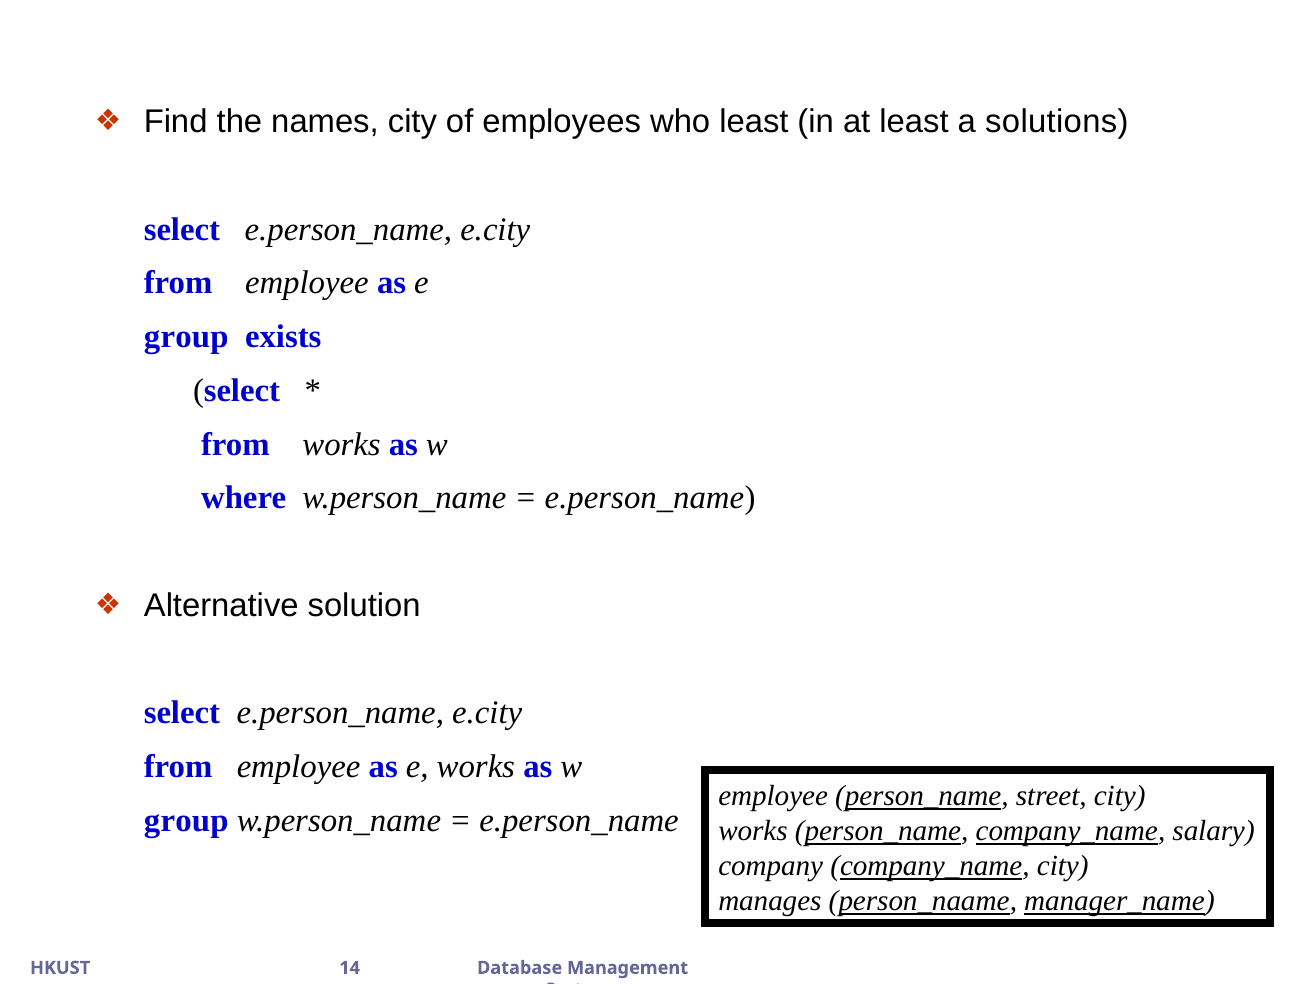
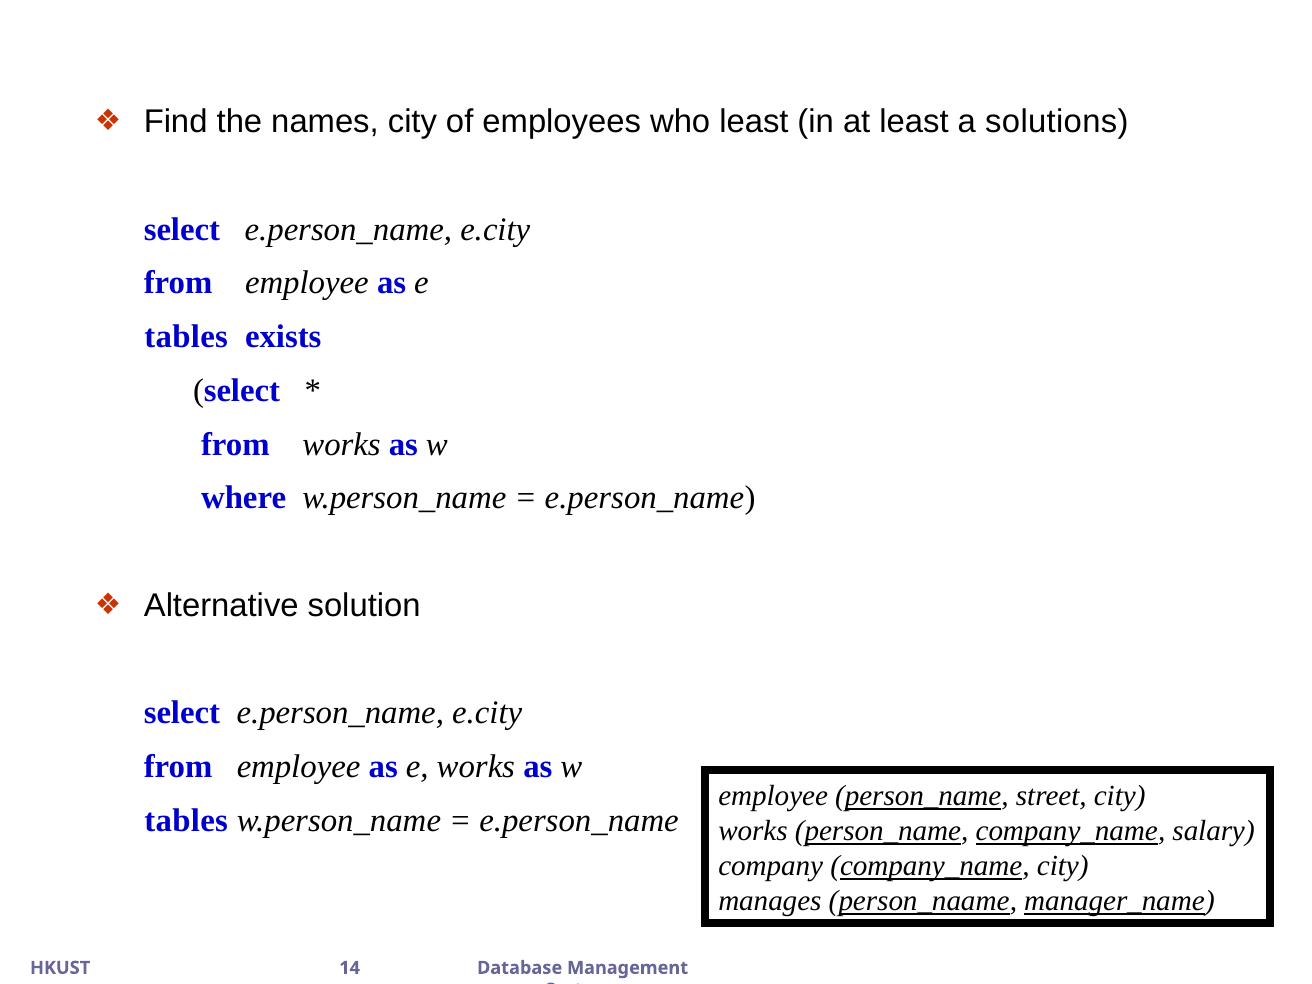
group at (186, 337): group -> tables
group at (186, 820): group -> tables
